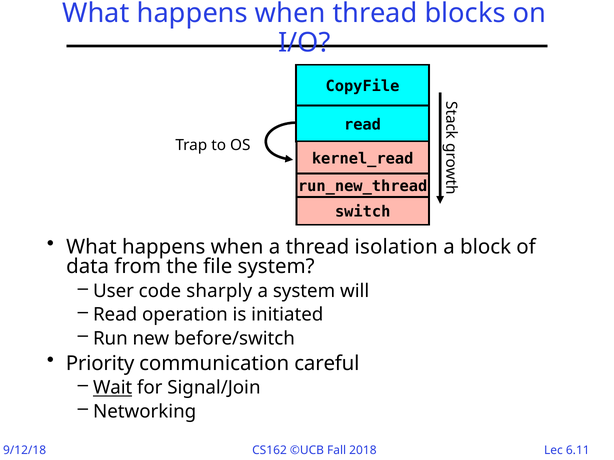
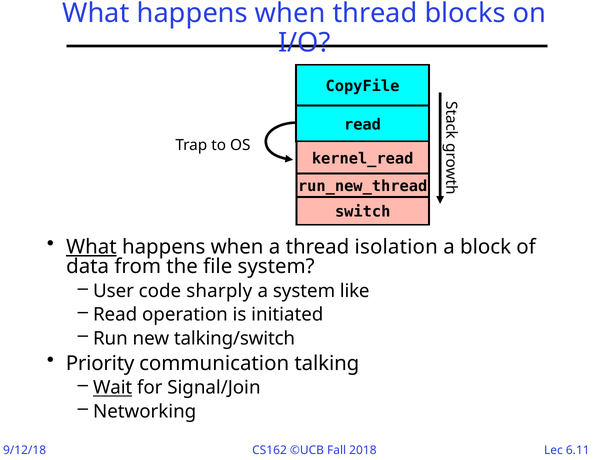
What at (91, 247) underline: none -> present
will: will -> like
before/switch: before/switch -> talking/switch
careful: careful -> talking
